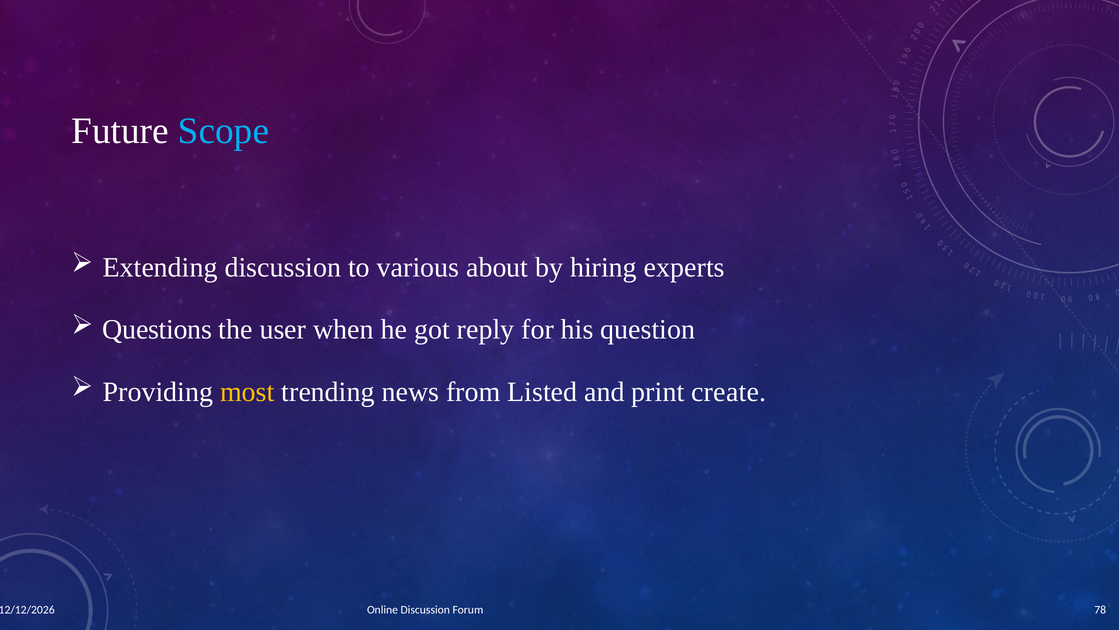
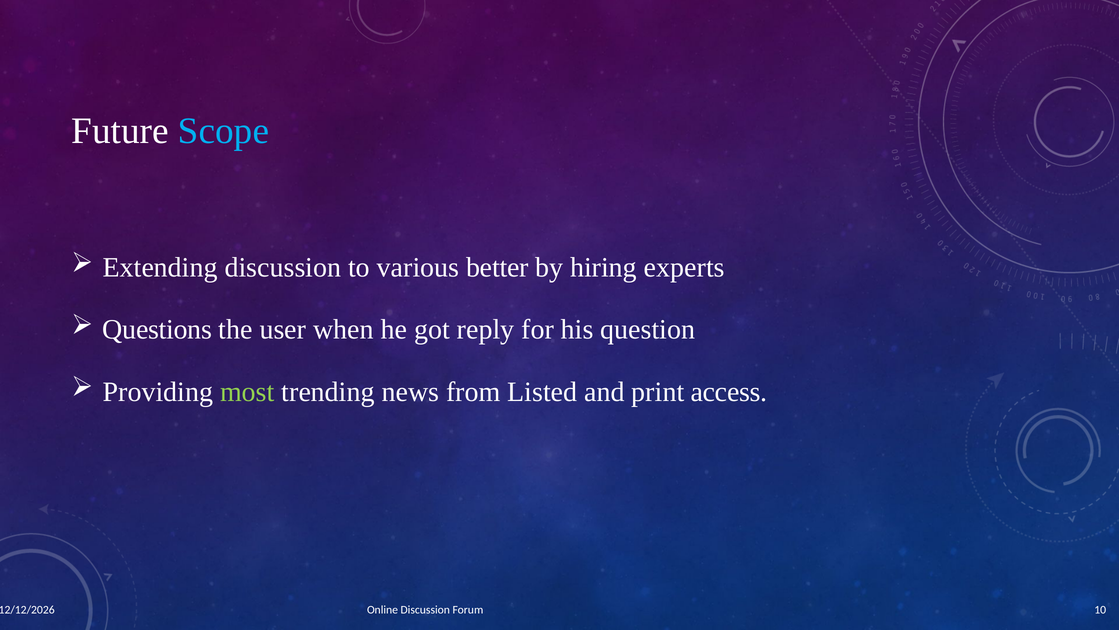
about: about -> better
most colour: yellow -> light green
create: create -> access
78: 78 -> 10
